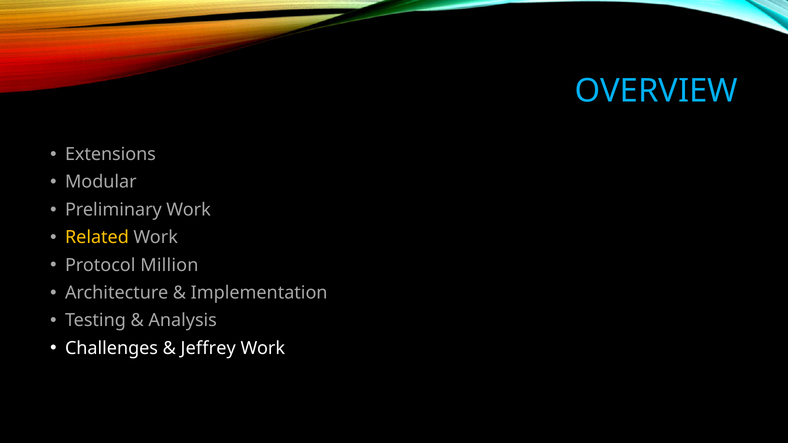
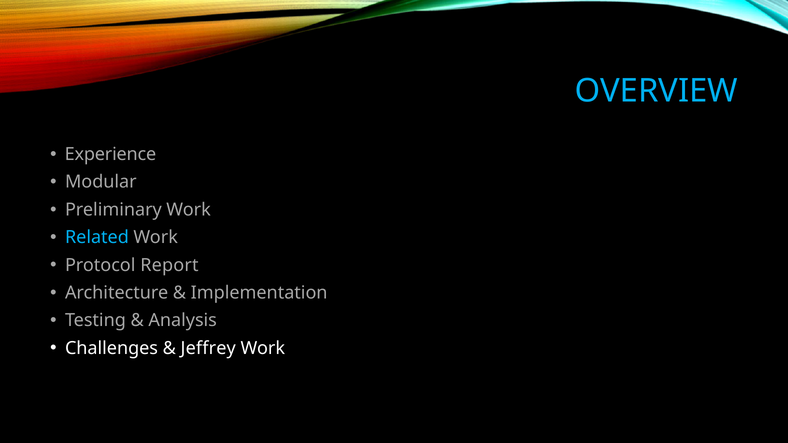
Extensions: Extensions -> Experience
Related colour: yellow -> light blue
Million: Million -> Report
